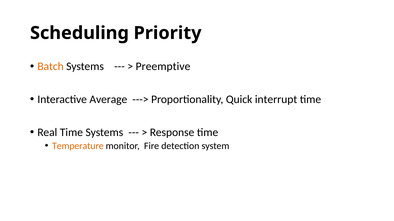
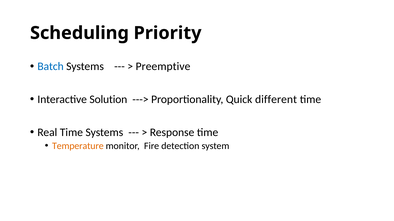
Batch colour: orange -> blue
Average: Average -> Solution
interrupt: interrupt -> different
